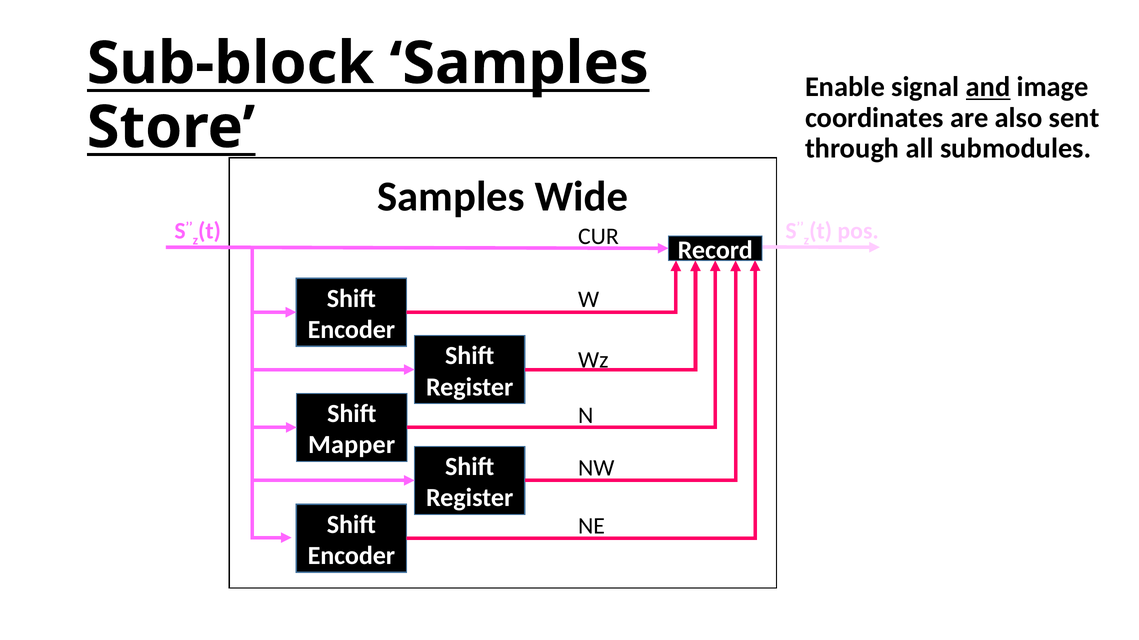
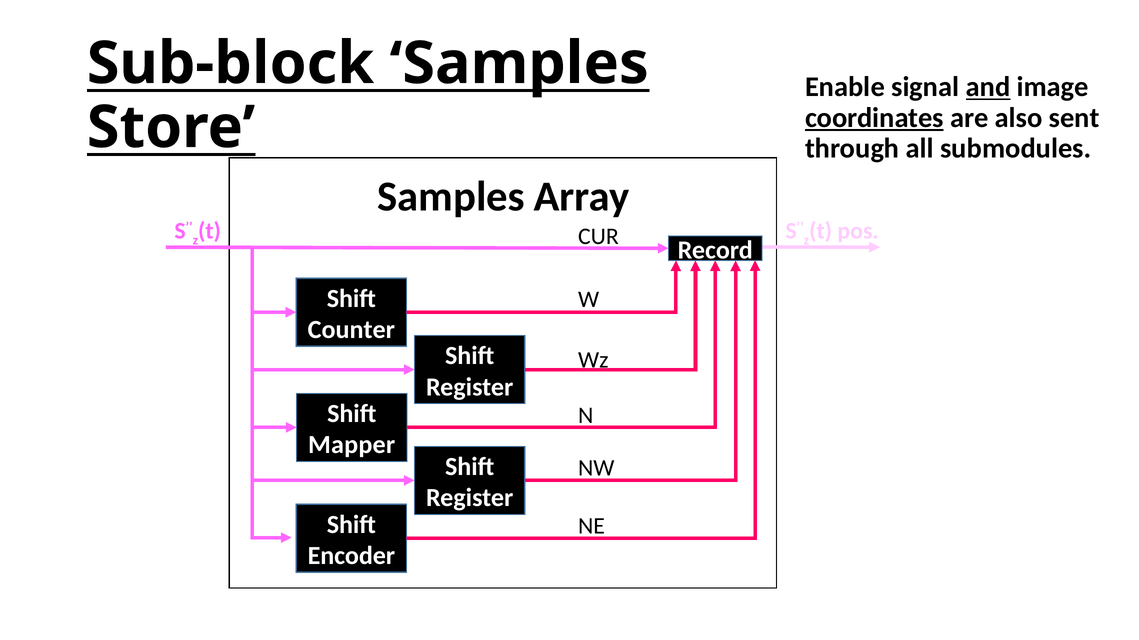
coordinates underline: none -> present
Wide: Wide -> Array
Encoder at (351, 330): Encoder -> Counter
